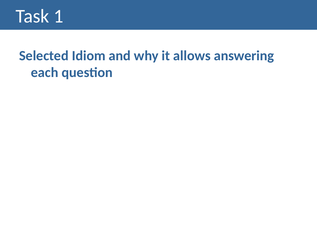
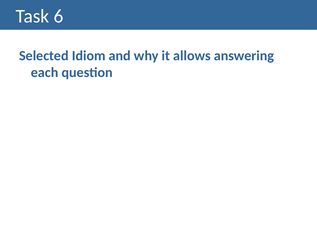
1: 1 -> 6
